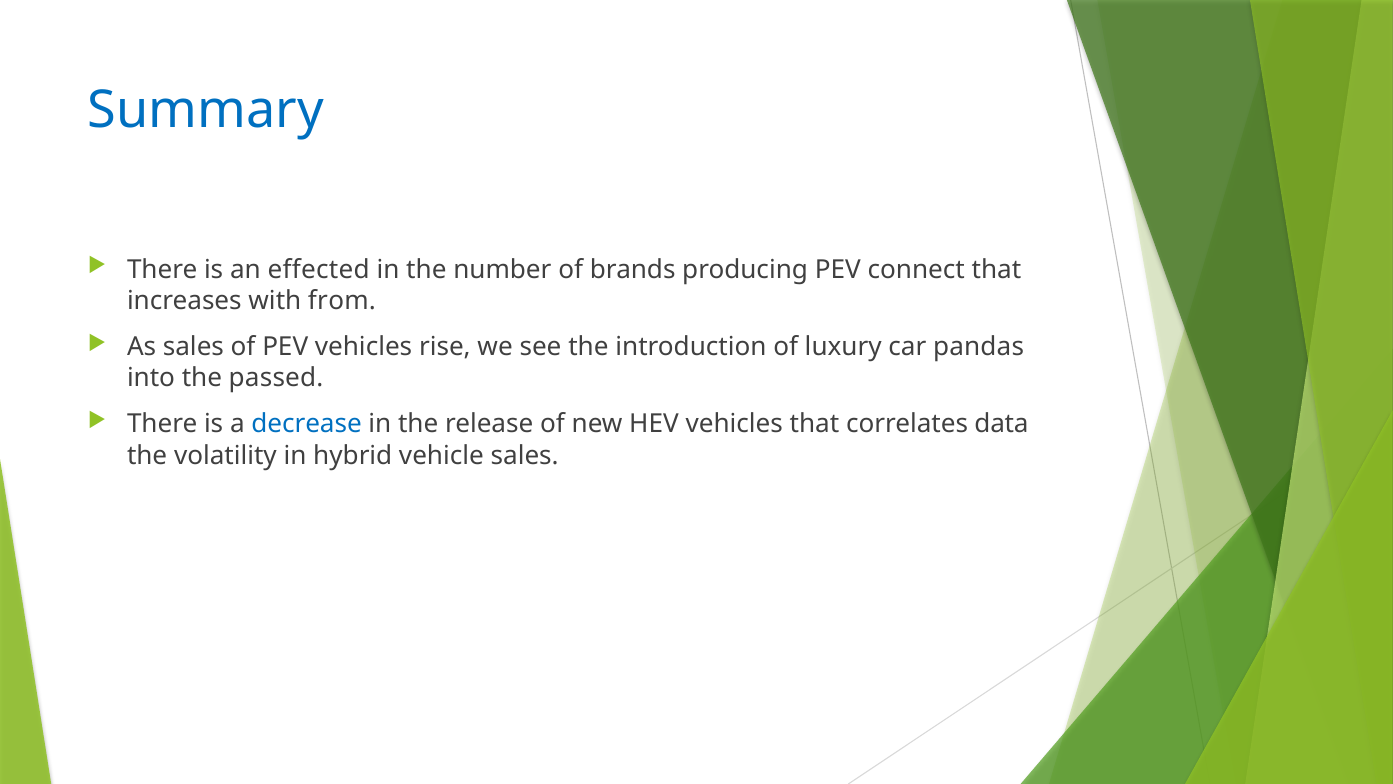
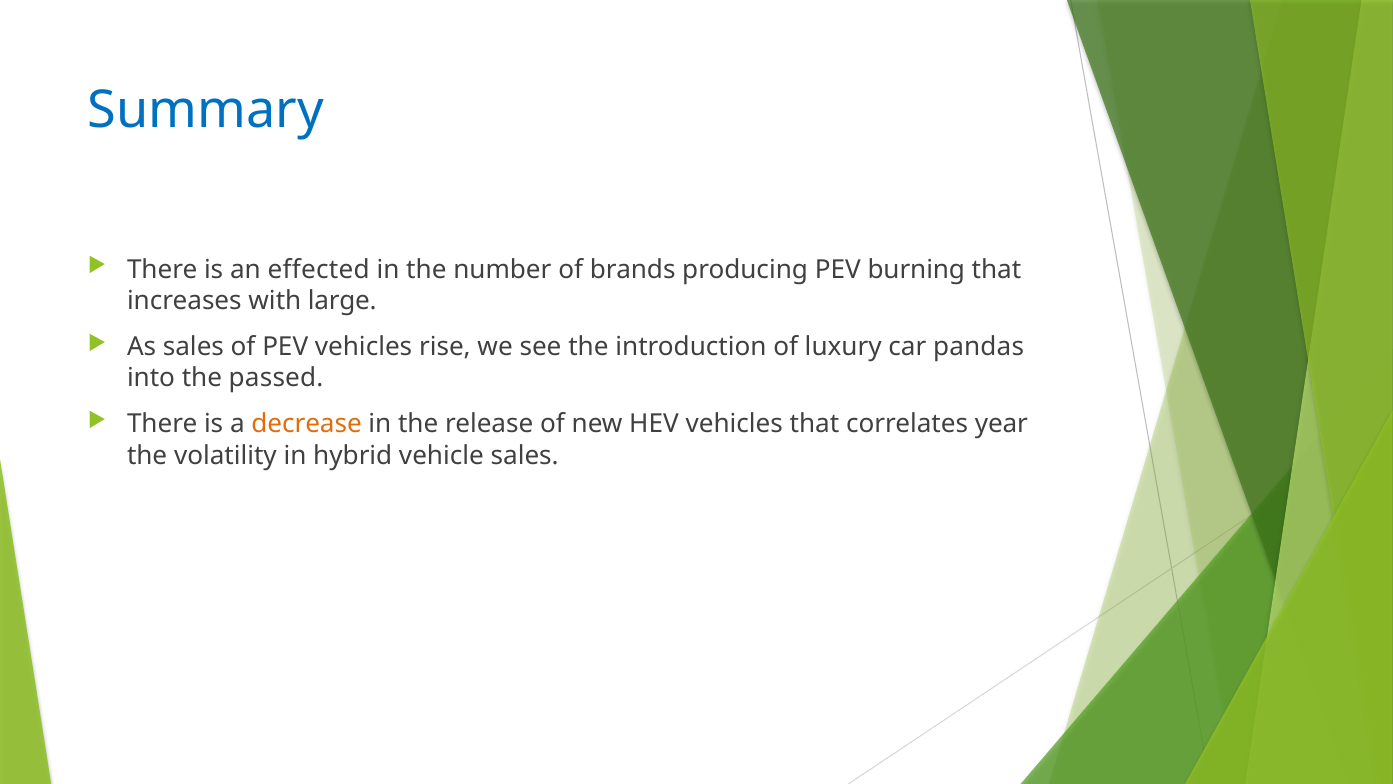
connect: connect -> burning
from: from -> large
decrease colour: blue -> orange
data: data -> year
